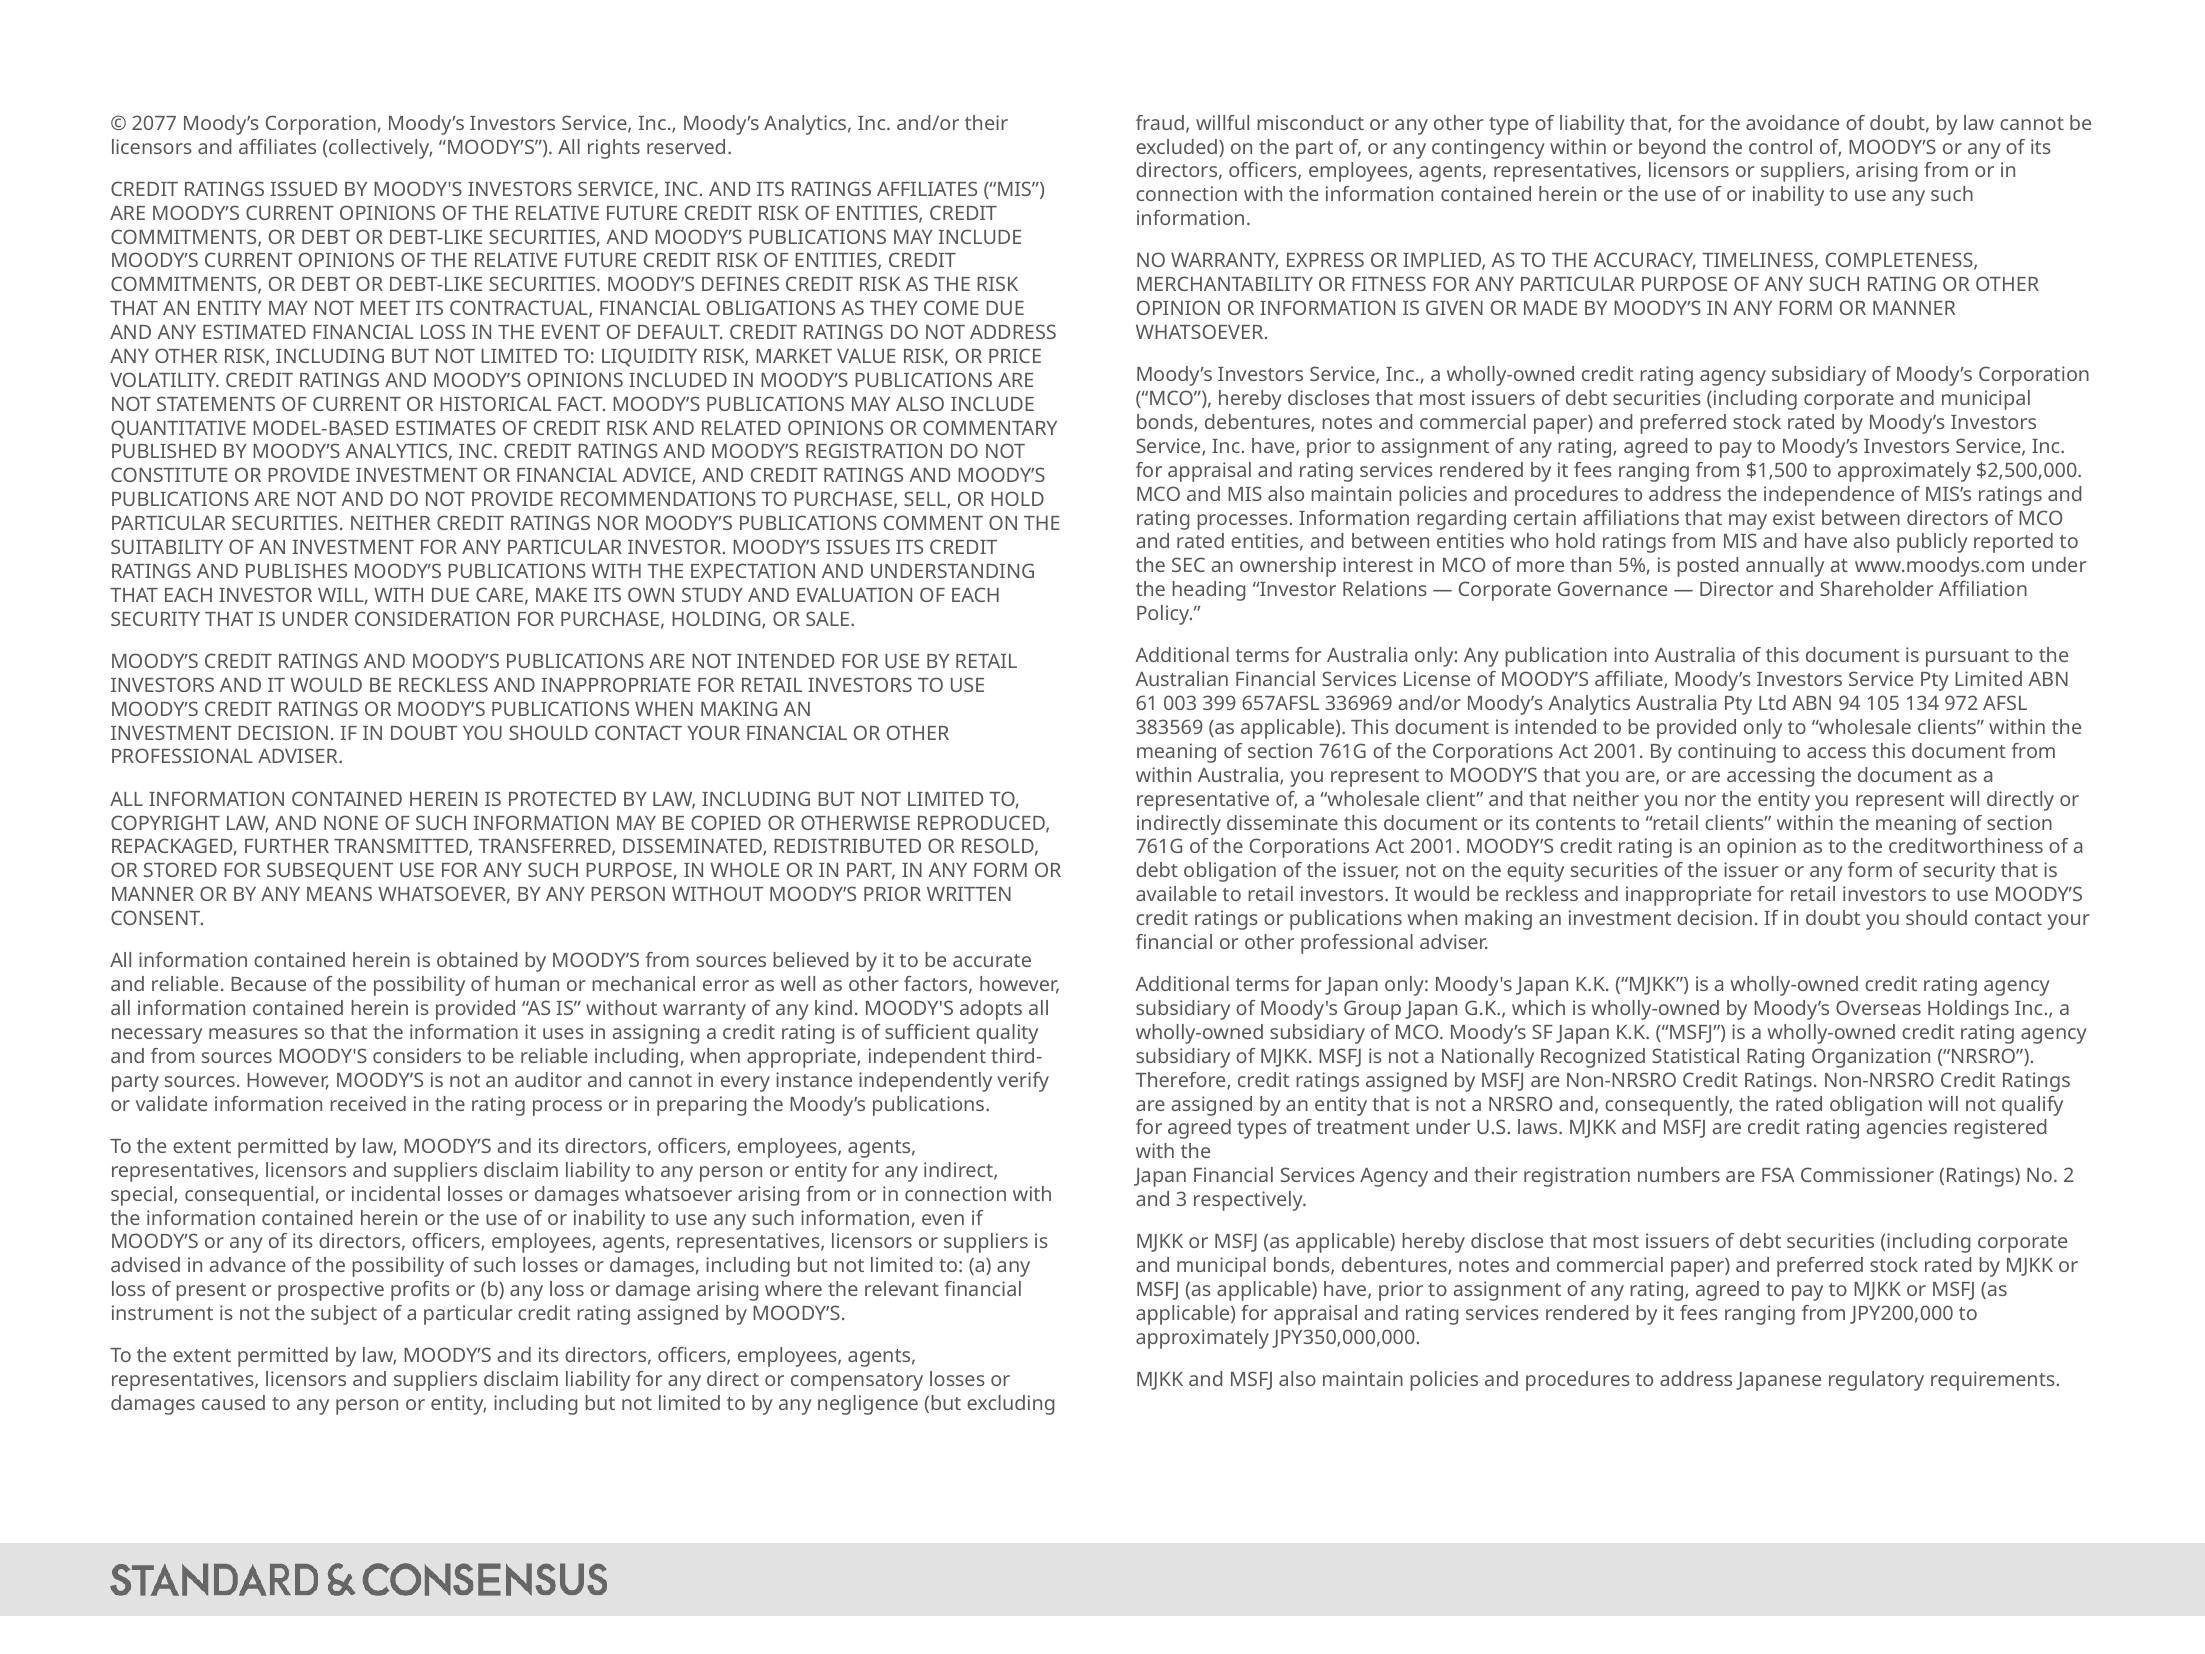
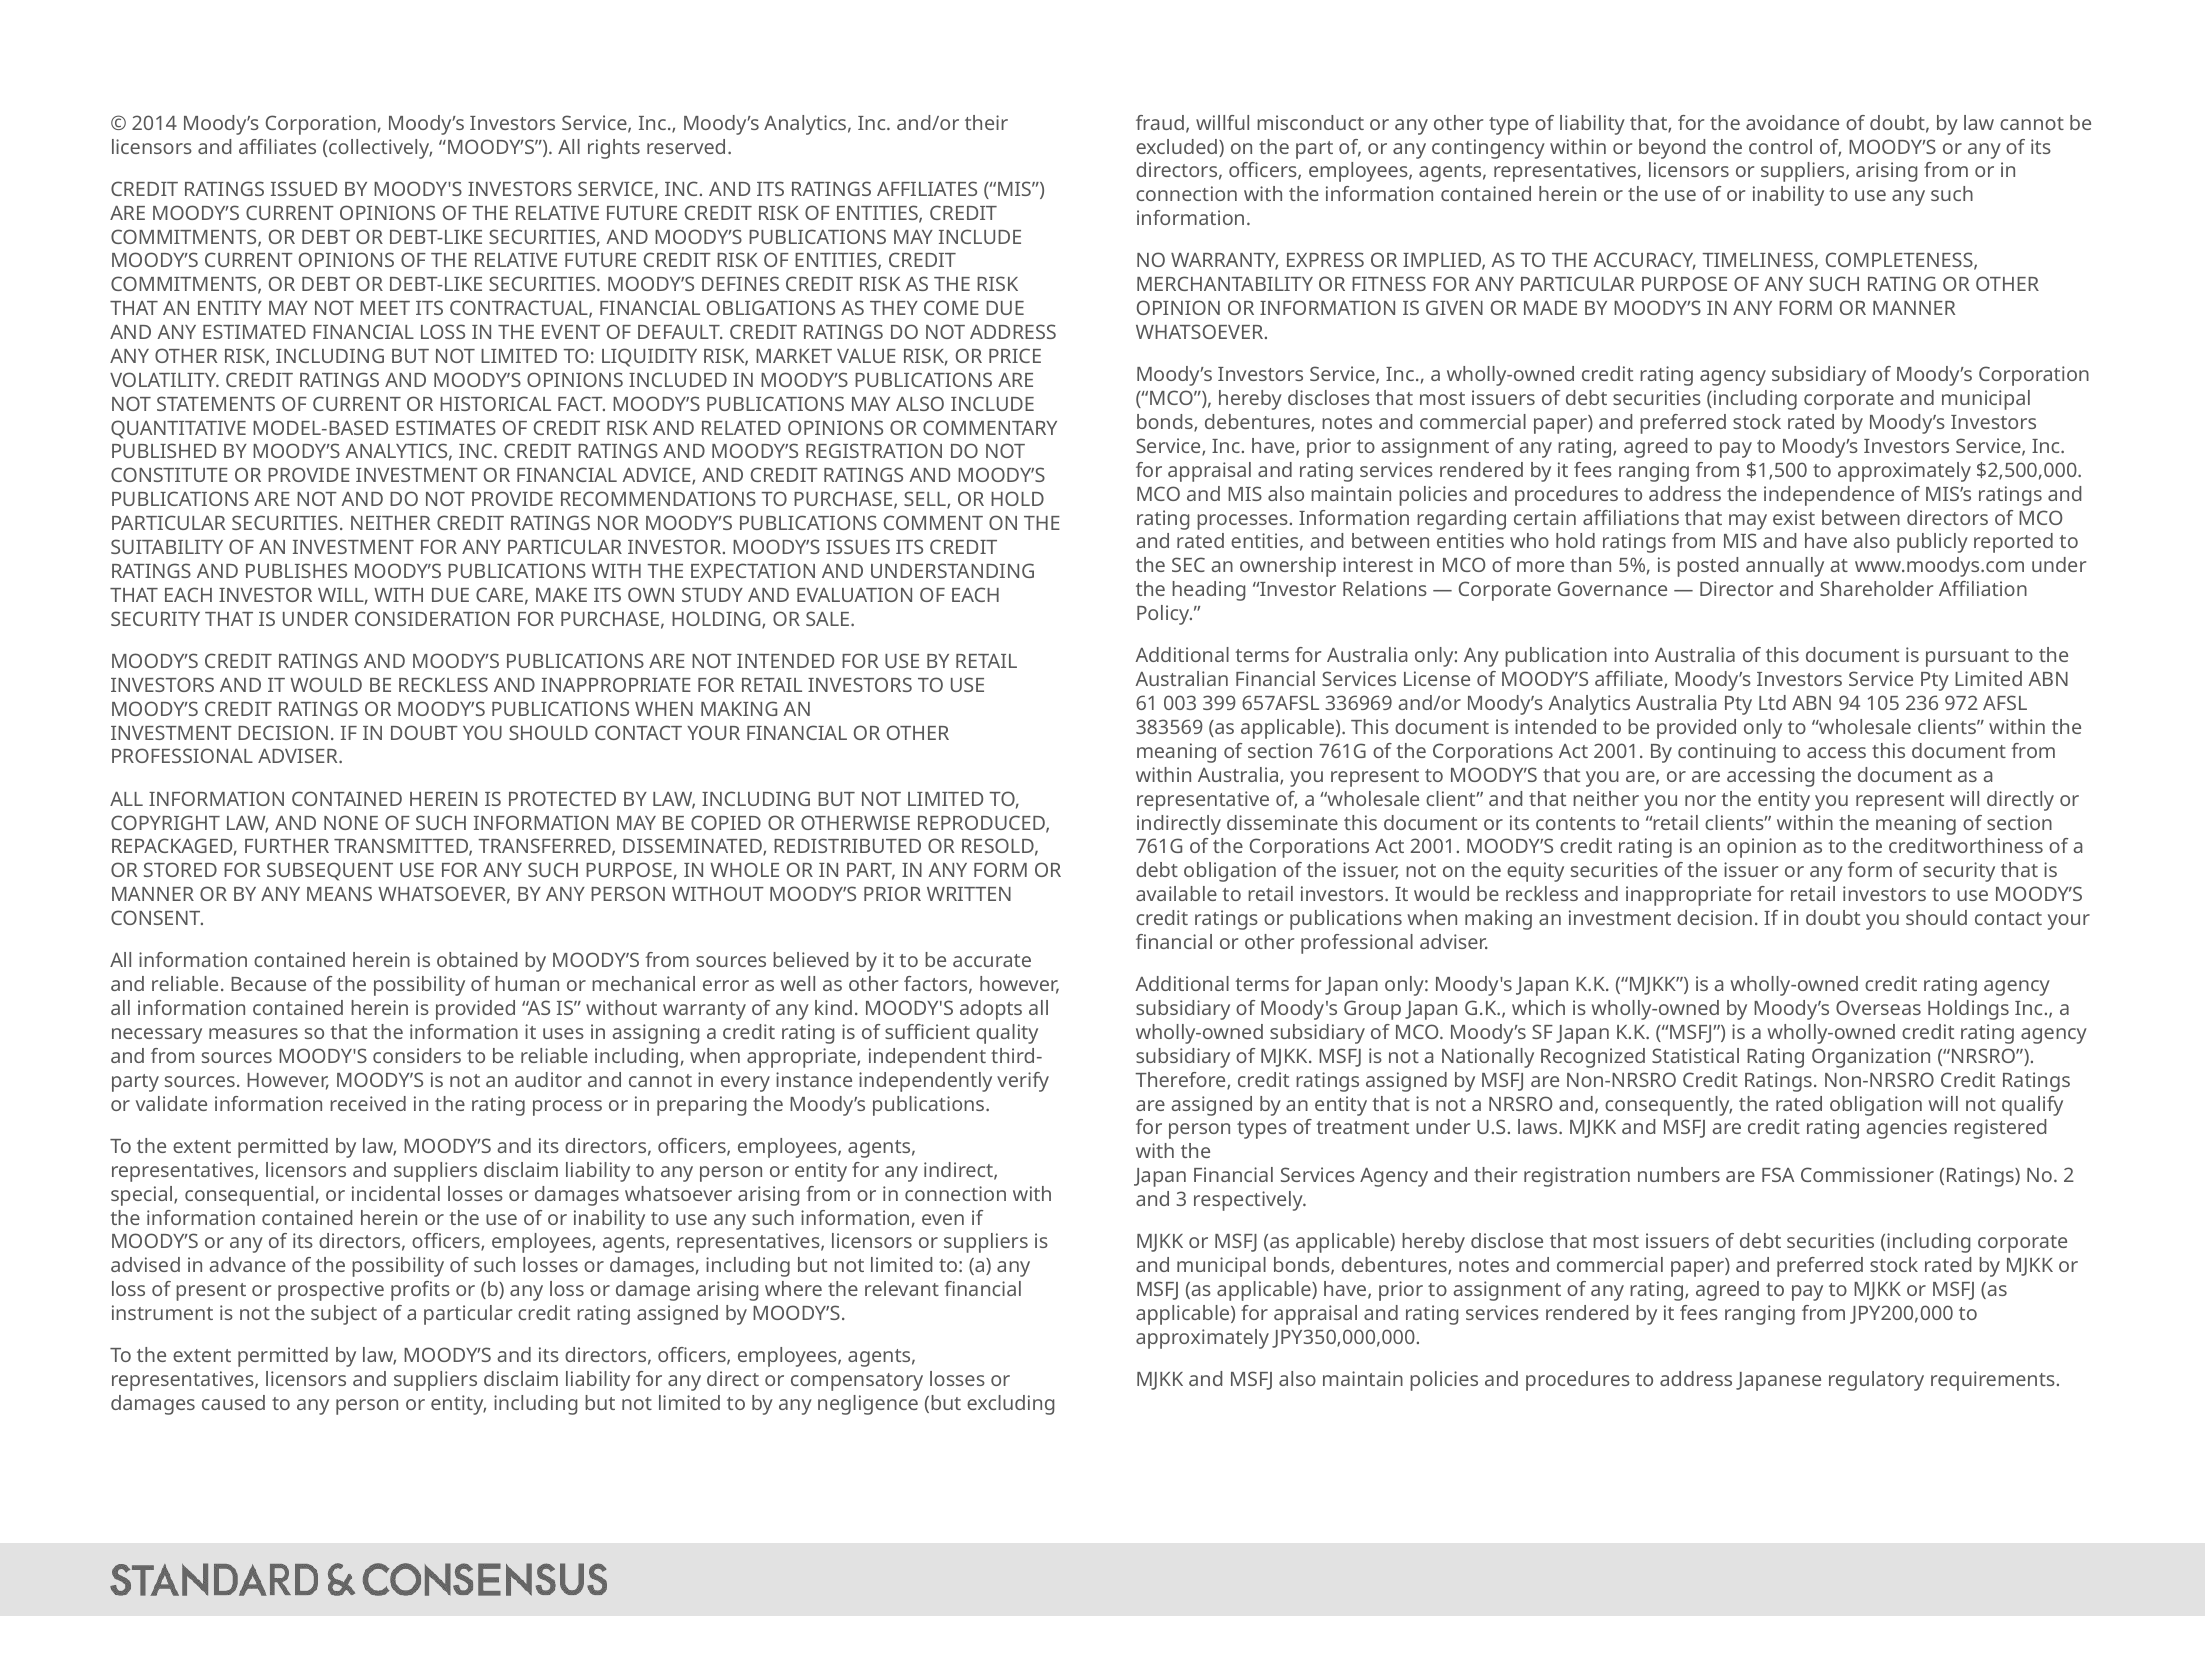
2077: 2077 -> 2014
134: 134 -> 236
for agreed: agreed -> person
